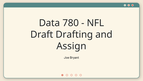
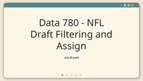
Drafting: Drafting -> Filtering
